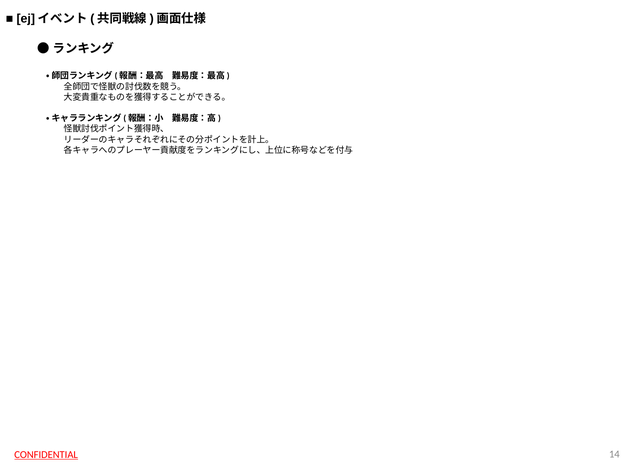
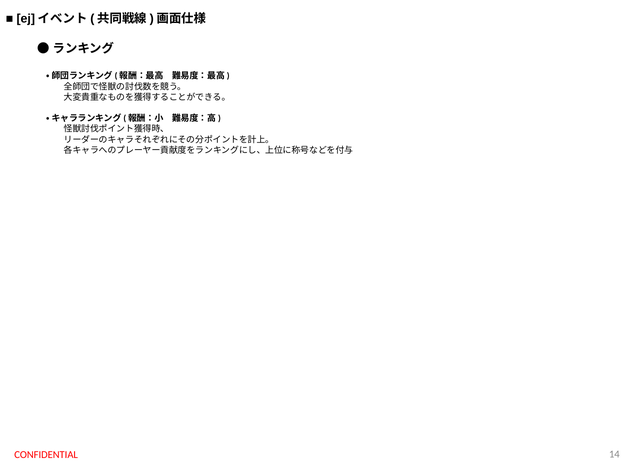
CONFIDENTIAL underline: present -> none
